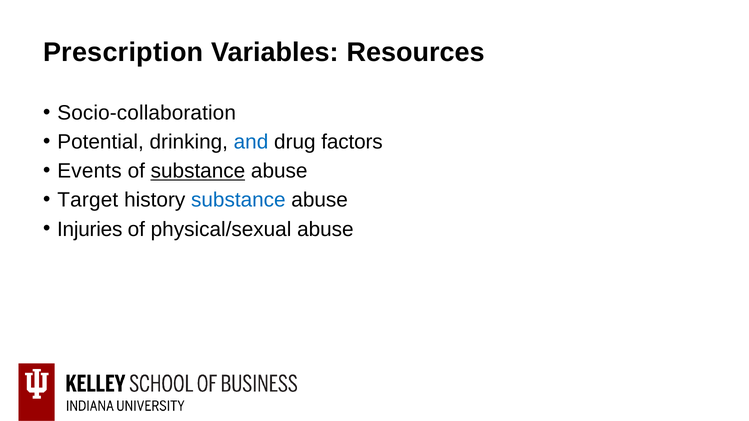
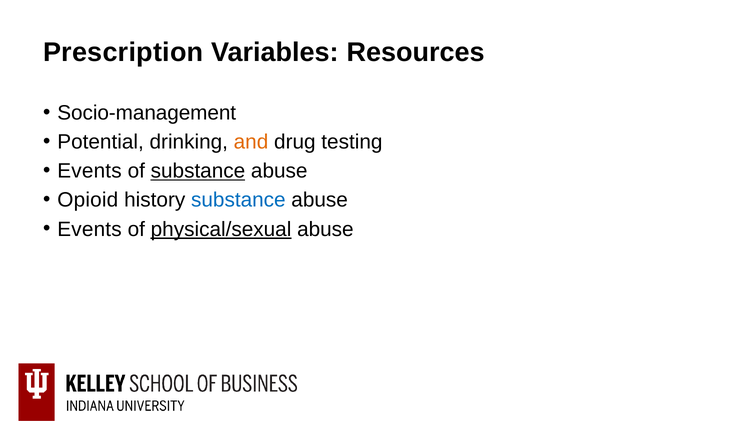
Socio-collaboration: Socio-collaboration -> Socio-management
and colour: blue -> orange
factors: factors -> testing
Target: Target -> Opioid
Injuries at (90, 229): Injuries -> Events
physical/sexual underline: none -> present
